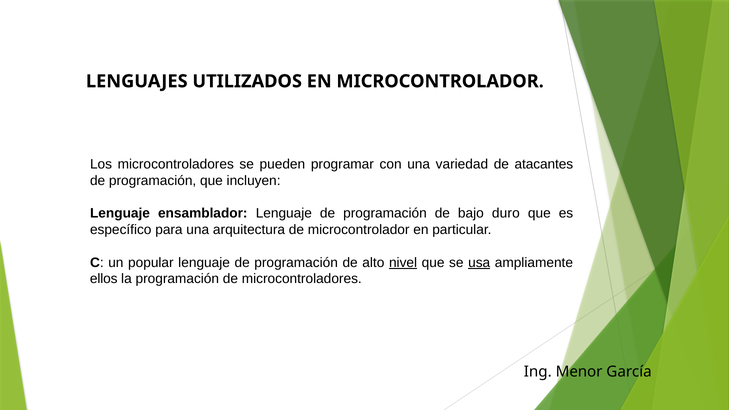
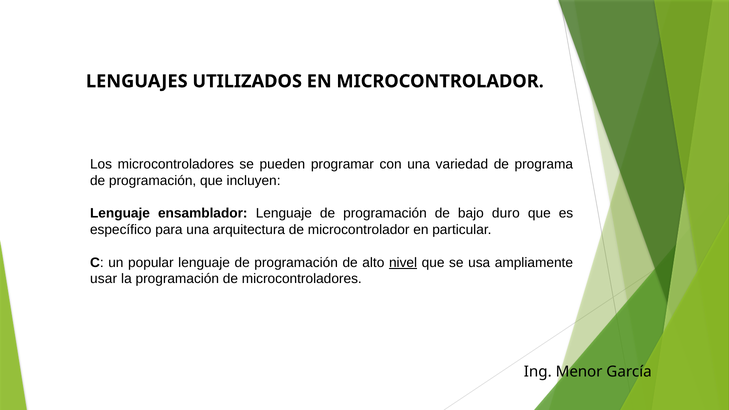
atacantes: atacantes -> programa
usa underline: present -> none
ellos: ellos -> usar
